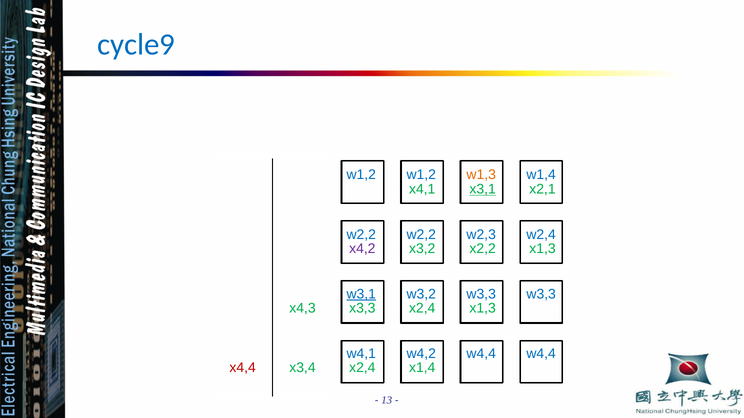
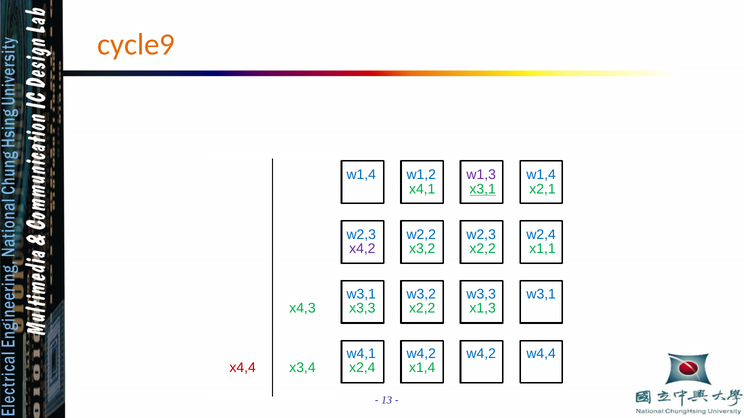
cycle9 colour: blue -> orange
w1,2 at (361, 175): w1,2 -> w1,4
w1,3 colour: orange -> purple
w2,2 at (361, 235): w2,2 -> w2,3
x2,2 x1,3: x1,3 -> x1,1
w3,1 at (361, 294) underline: present -> none
w3,3 w3,3: w3,3 -> w3,1
x3,3 x2,4: x2,4 -> x2,2
w4,2 w4,4: w4,4 -> w4,2
